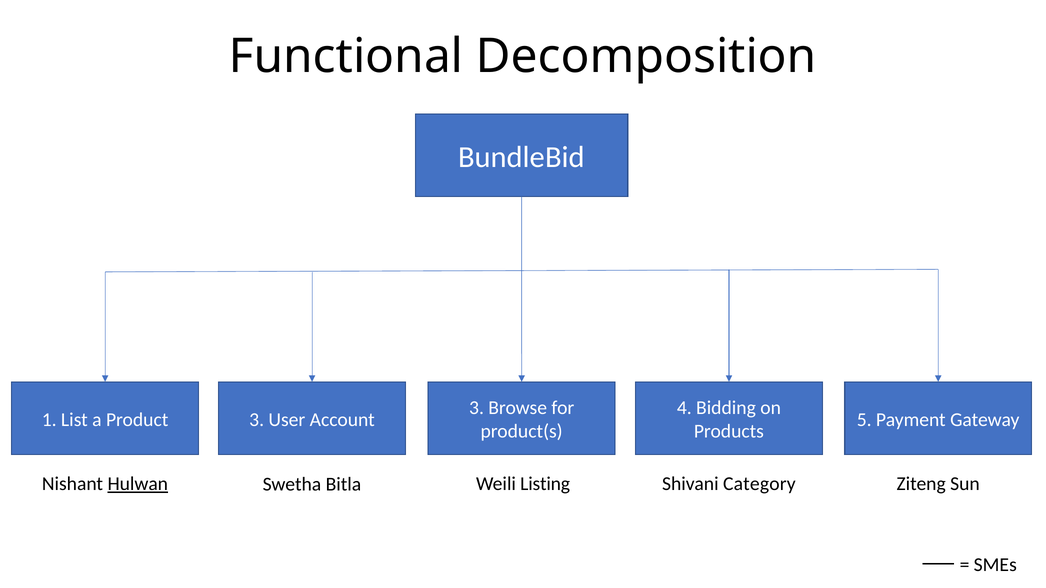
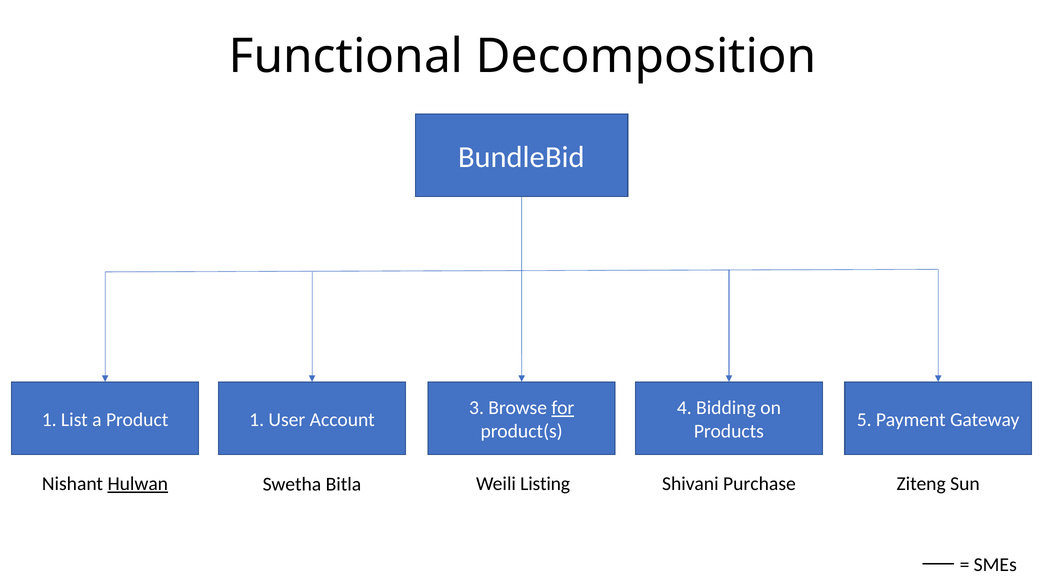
for underline: none -> present
Product 3: 3 -> 1
Category: Category -> Purchase
